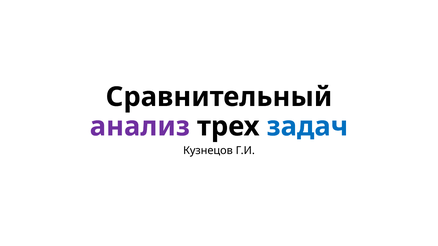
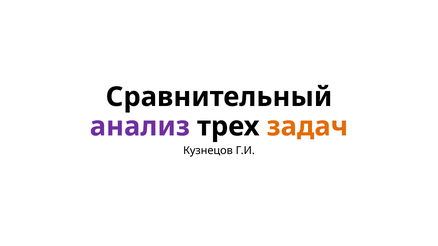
задач colour: blue -> orange
